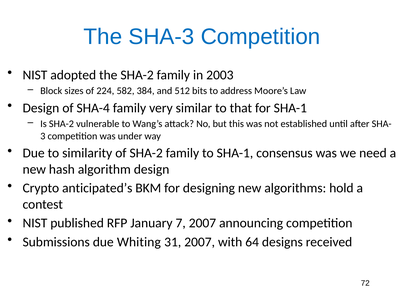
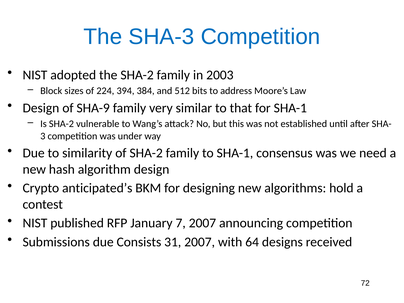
582: 582 -> 394
SHA-4: SHA-4 -> SHA-9
Whiting: Whiting -> Consists
